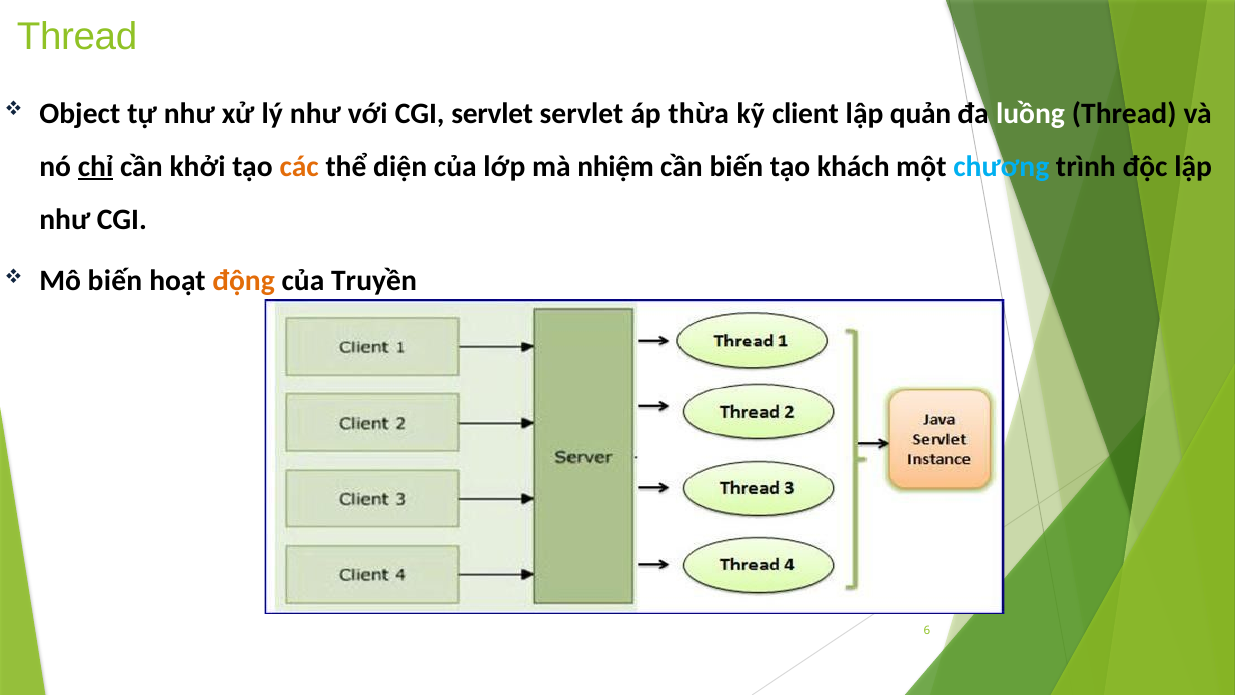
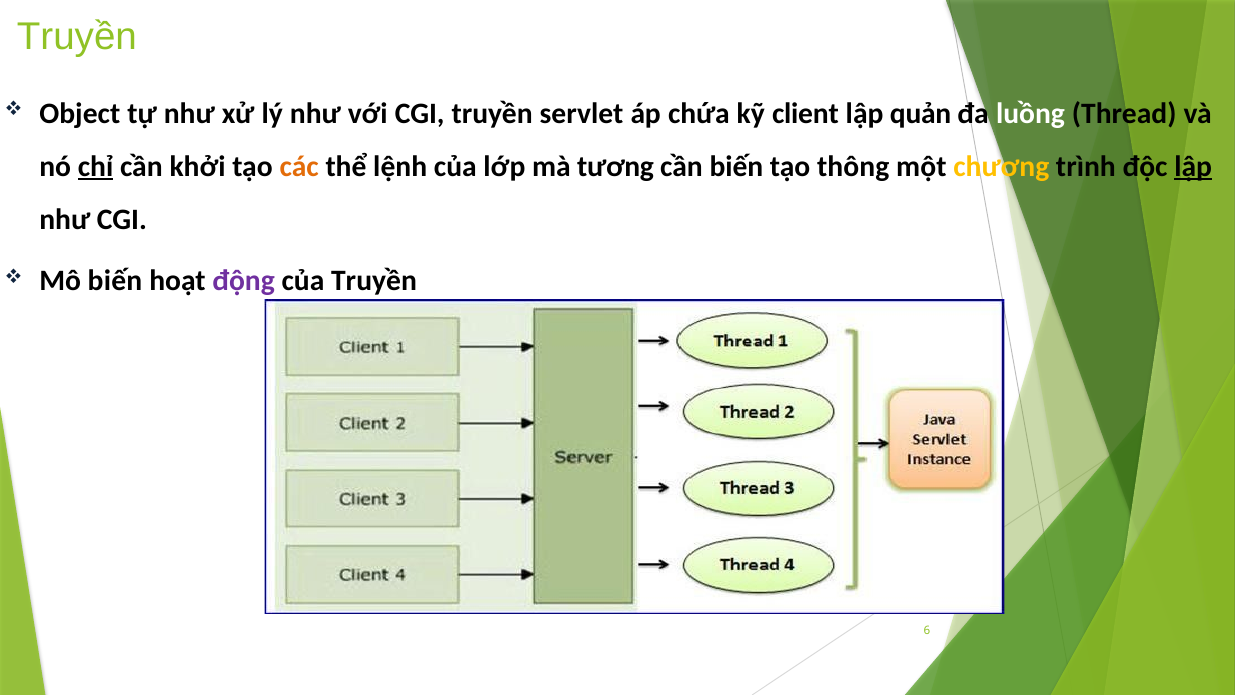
Thread at (77, 36): Thread -> Truyền
CGI servlet: servlet -> truyền
thừa: thừa -> chứa
diện: diện -> lệnh
nhiệm: nhiệm -> tương
khách: khách -> thông
chương colour: light blue -> yellow
lập at (1193, 166) underline: none -> present
động colour: orange -> purple
